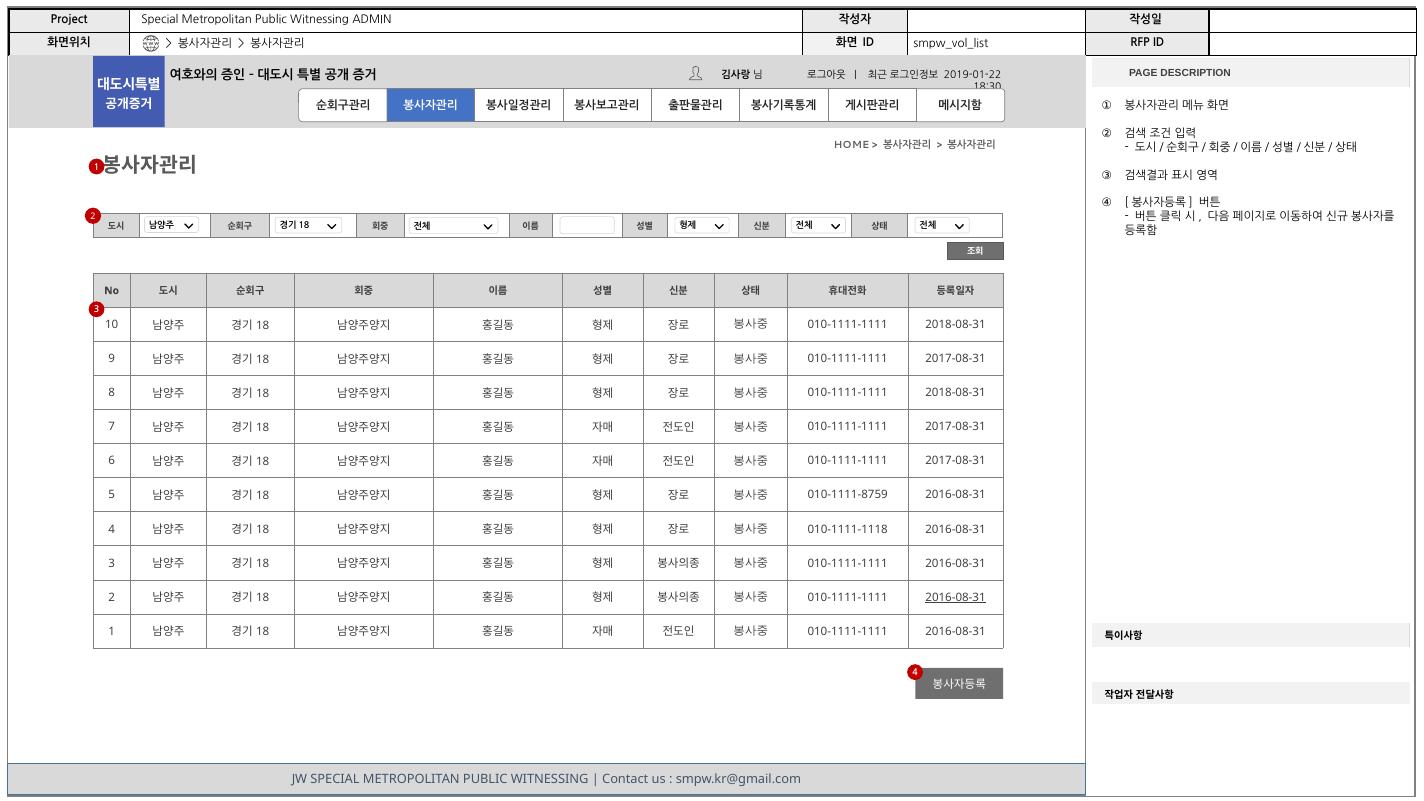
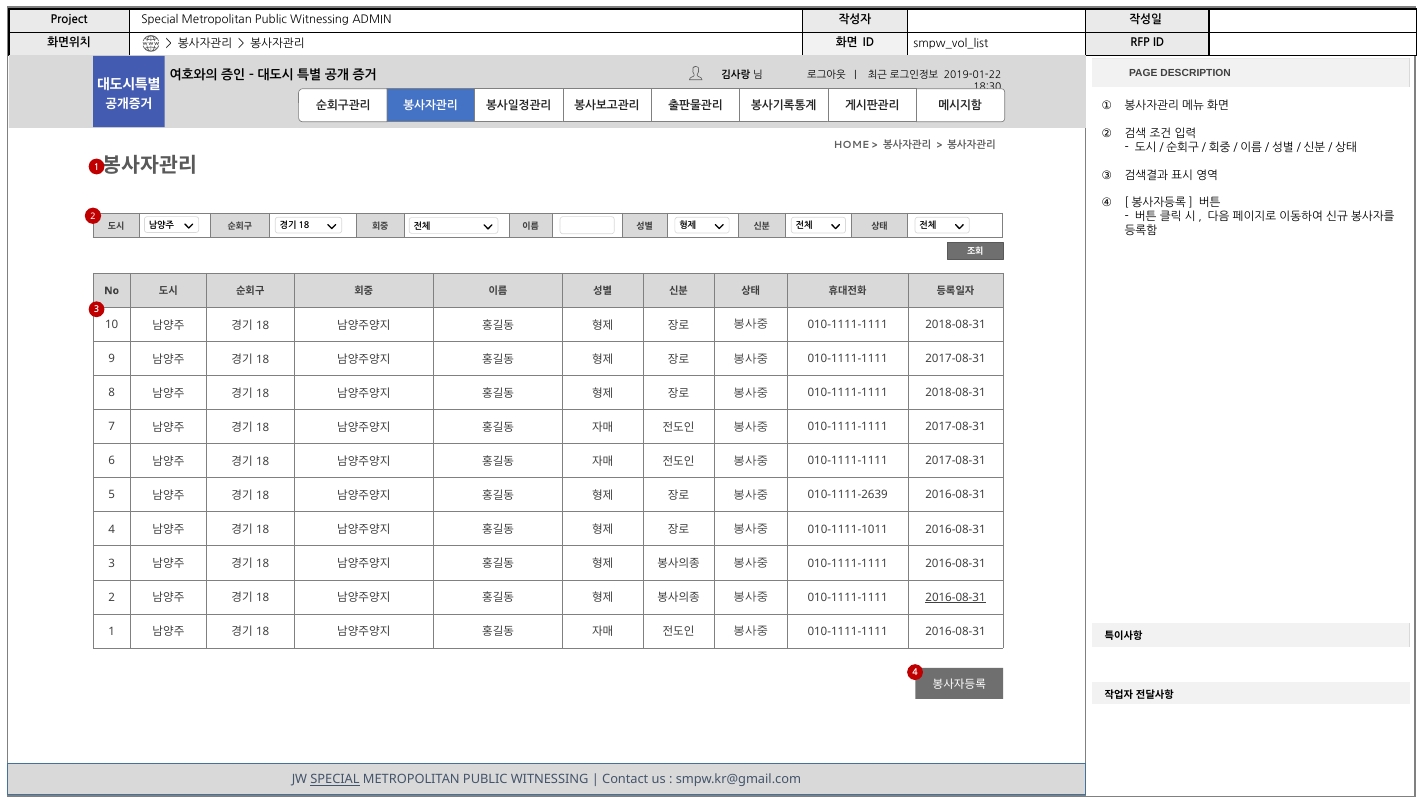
010-1111-8759: 010-1111-8759 -> 010-1111-2639
010-1111-1118: 010-1111-1118 -> 010-1111-1011
SPECIAL at (335, 780) underline: none -> present
